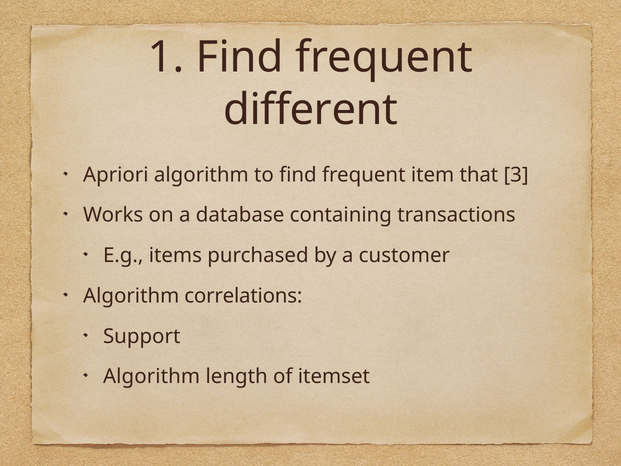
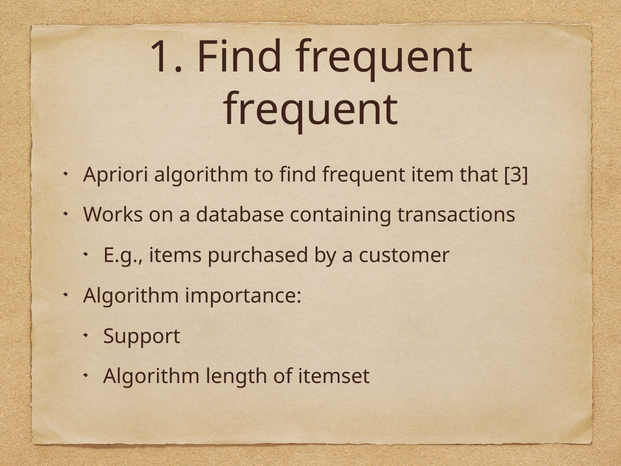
different at (311, 110): different -> frequent
correlations: correlations -> importance
